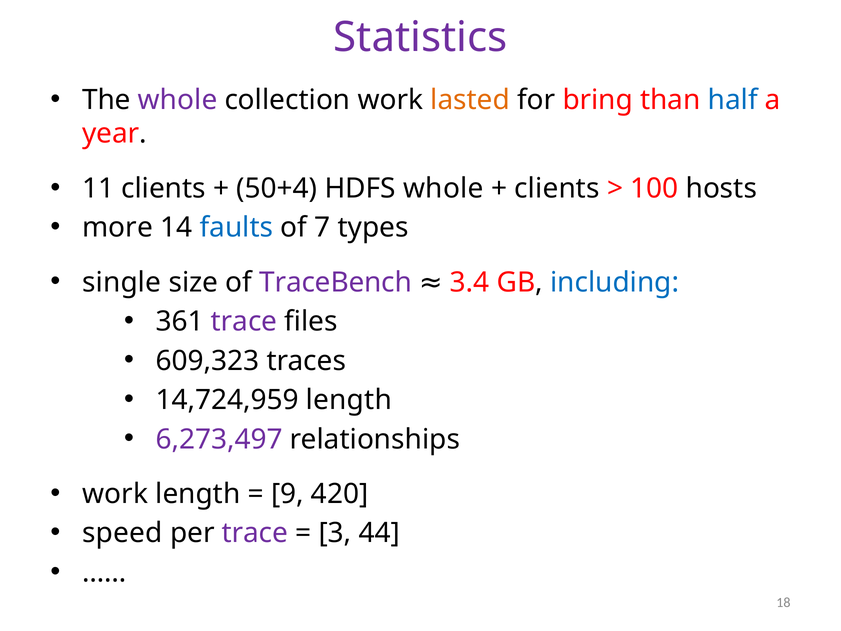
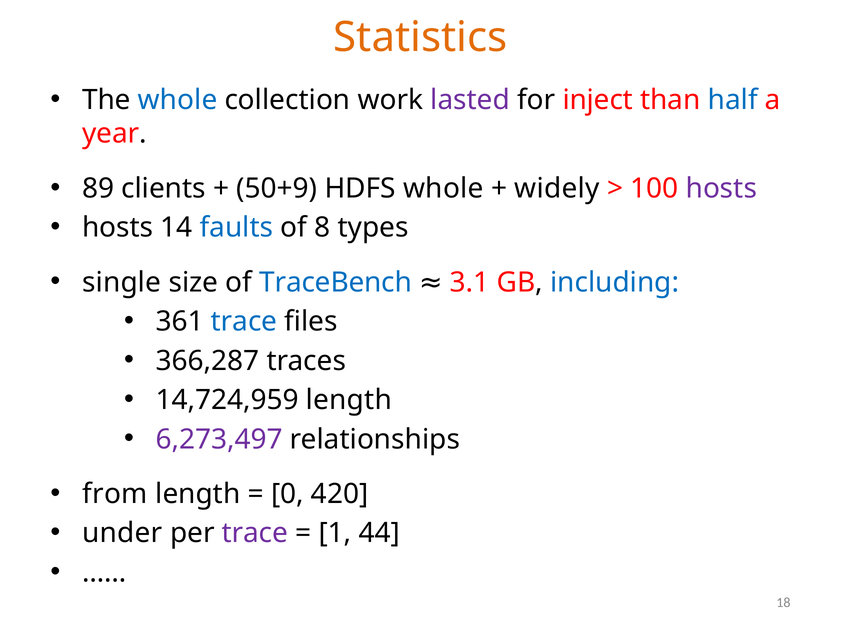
Statistics colour: purple -> orange
whole at (178, 100) colour: purple -> blue
lasted colour: orange -> purple
bring: bring -> inject
11: 11 -> 89
50+4: 50+4 -> 50+9
clients at (557, 188): clients -> widely
hosts at (721, 188) colour: black -> purple
more at (117, 227): more -> hosts
7: 7 -> 8
TraceBench colour: purple -> blue
3.4: 3.4 -> 3.1
trace at (244, 321) colour: purple -> blue
609,323: 609,323 -> 366,287
work at (115, 494): work -> from
9: 9 -> 0
speed: speed -> under
3: 3 -> 1
